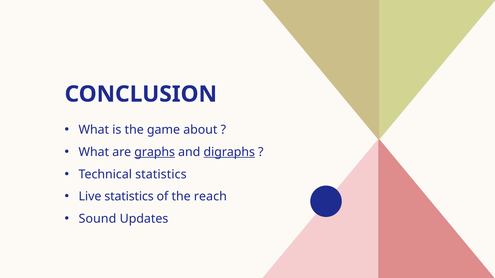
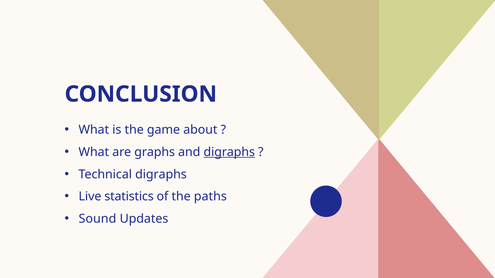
graphs underline: present -> none
Technical statistics: statistics -> digraphs
reach: reach -> paths
